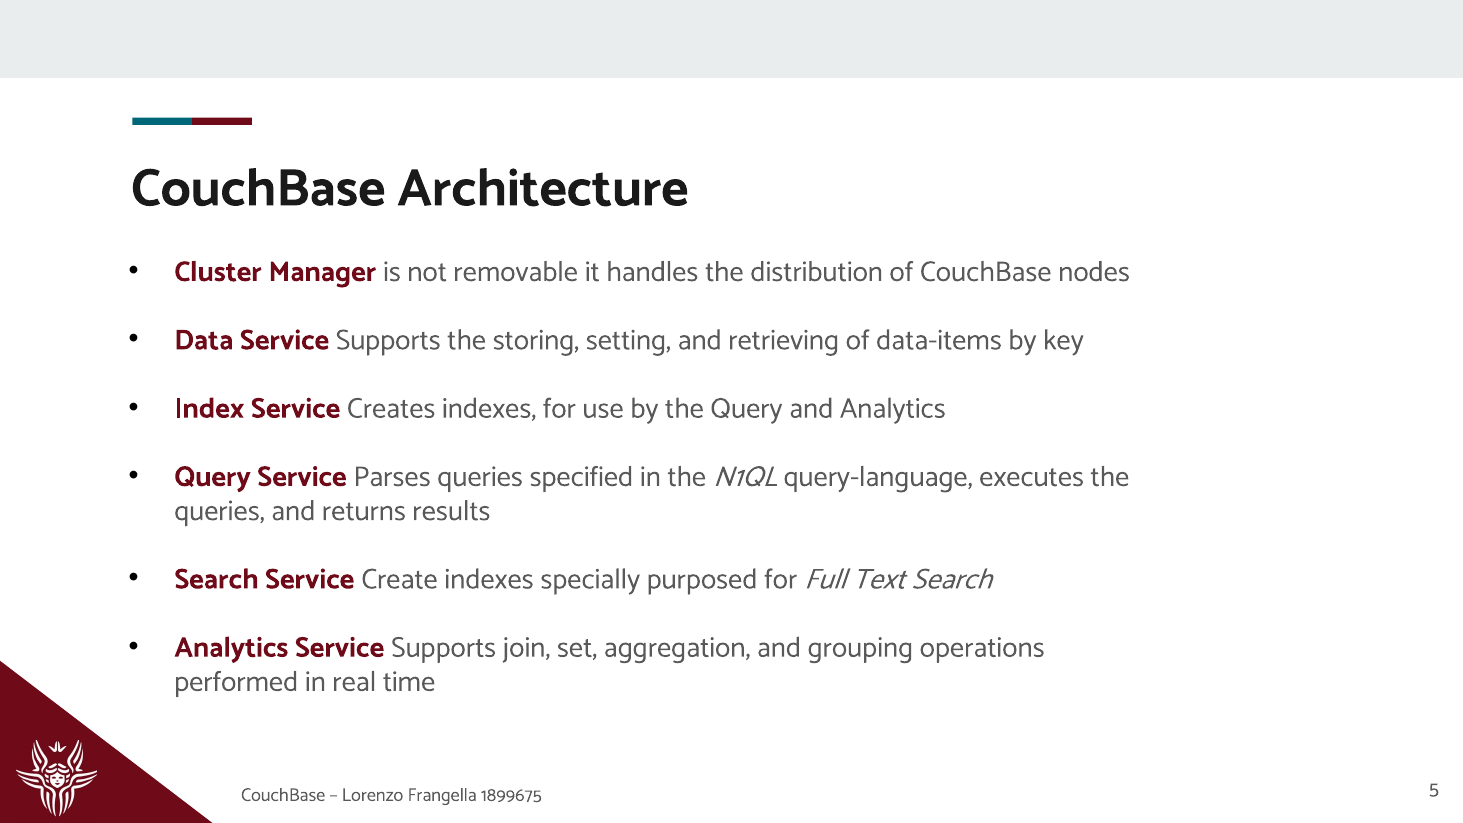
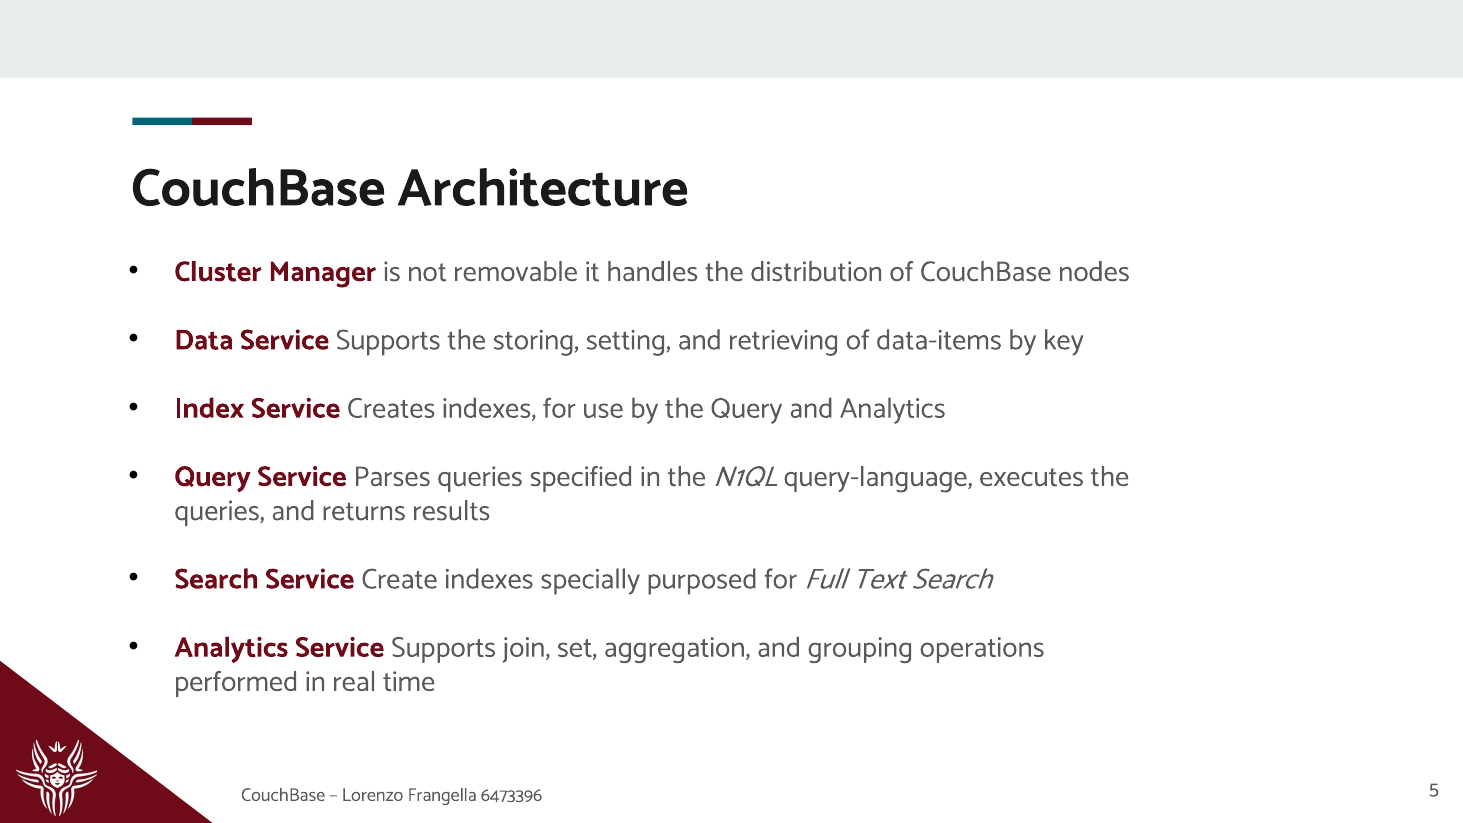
1899675: 1899675 -> 6473396
